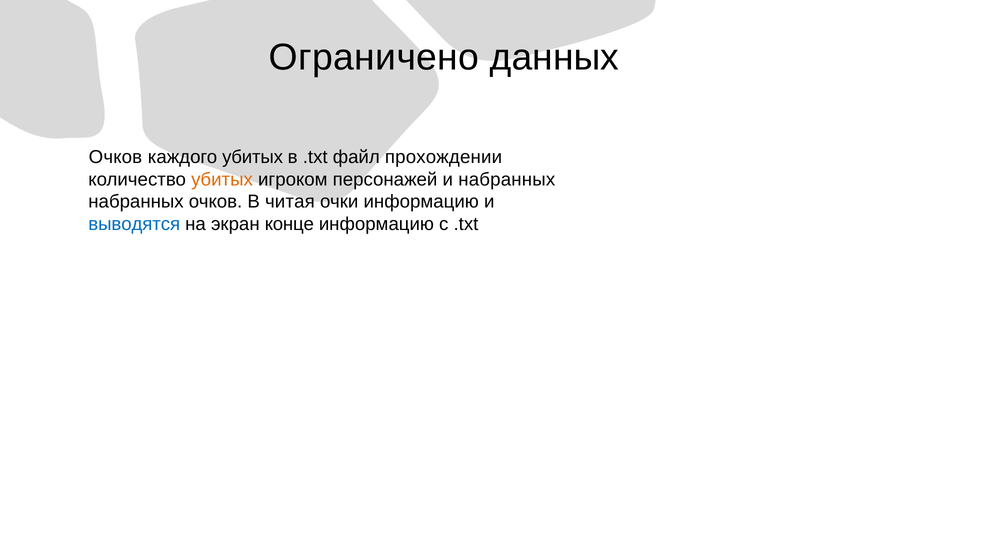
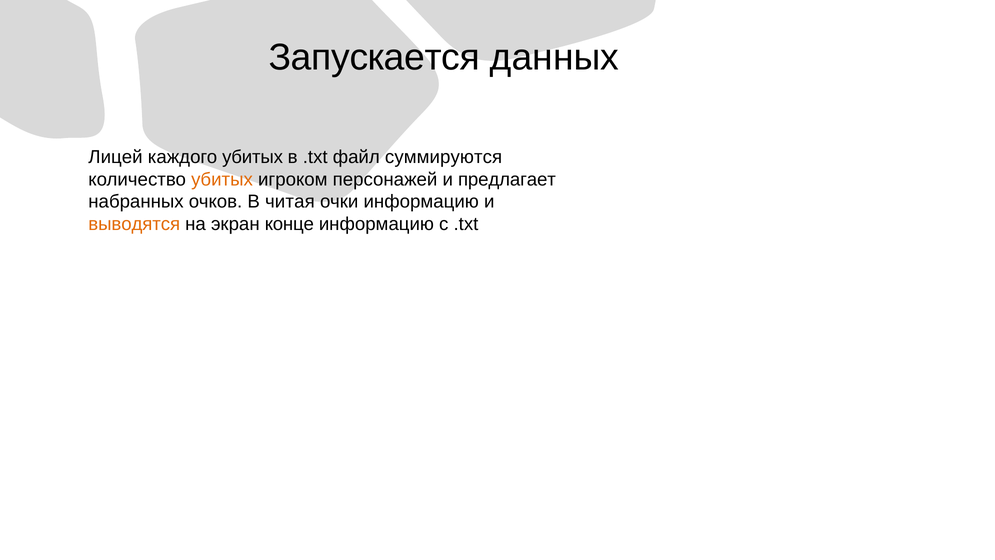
Ограничено: Ограничено -> Запускается
Очков at (115, 157): Очков -> Лицей
прохождении: прохождении -> суммируются
и набранных: набранных -> предлагает
выводятся colour: blue -> orange
